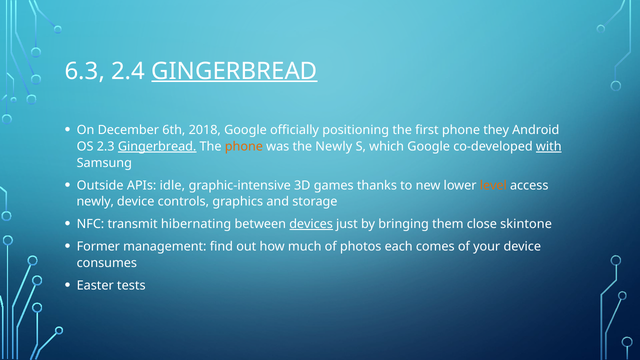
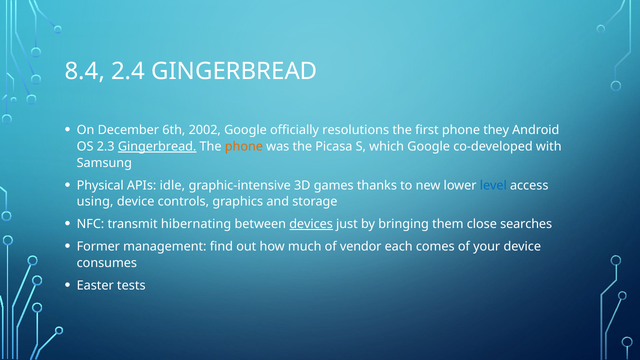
6.3: 6.3 -> 8.4
GINGERBREAD at (234, 71) underline: present -> none
2018: 2018 -> 2002
positioning: positioning -> resolutions
the Newly: Newly -> Picasa
with underline: present -> none
Outside: Outside -> Physical
level colour: orange -> blue
newly at (95, 202): newly -> using
skintone: skintone -> searches
photos: photos -> vendor
